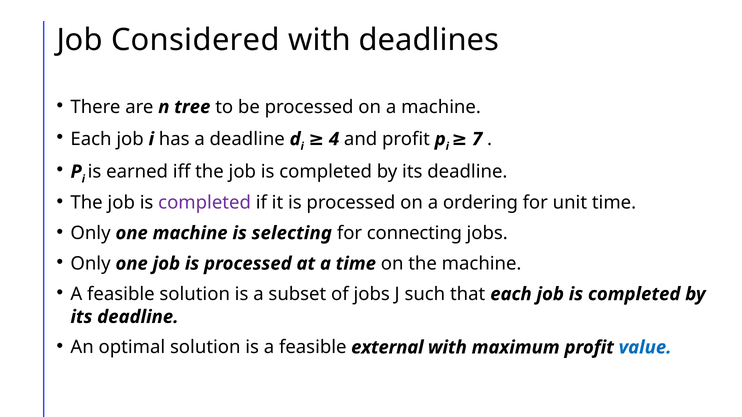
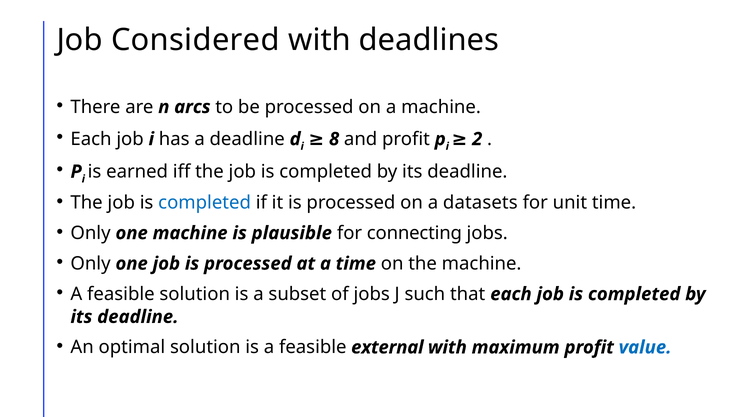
tree: tree -> arcs
4: 4 -> 8
7: 7 -> 2
completed at (205, 203) colour: purple -> blue
ordering: ordering -> datasets
selecting: selecting -> plausible
